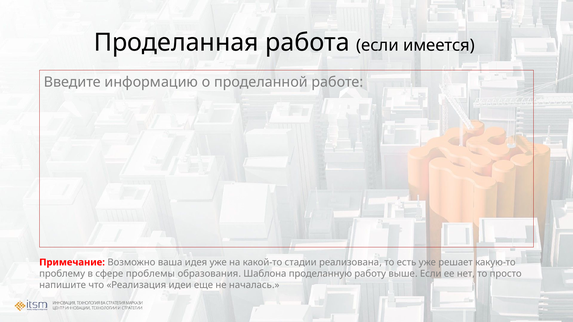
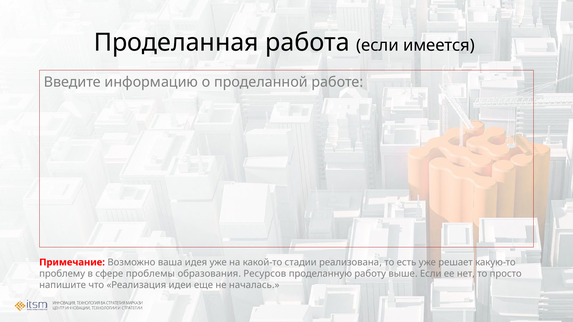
Шаблона: Шаблона -> Ресурсов
